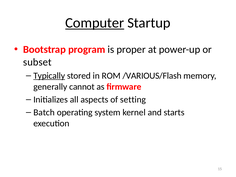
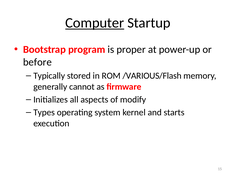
subset: subset -> before
Typically underline: present -> none
setting: setting -> modify
Batch: Batch -> Types
